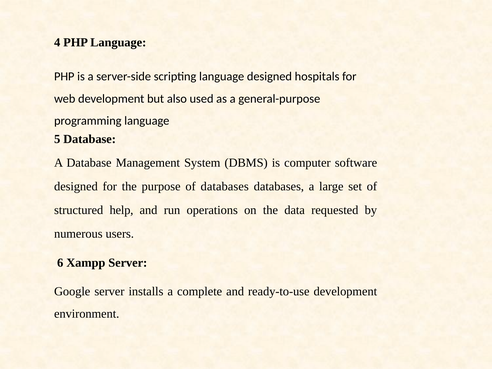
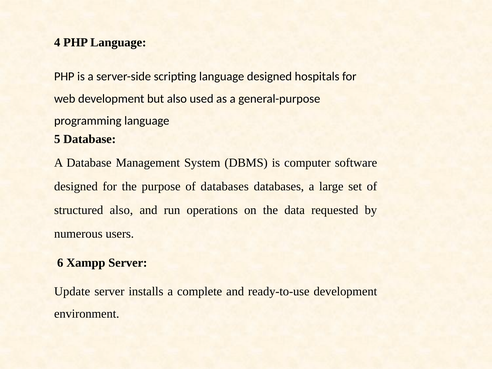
structured help: help -> also
Google: Google -> Update
